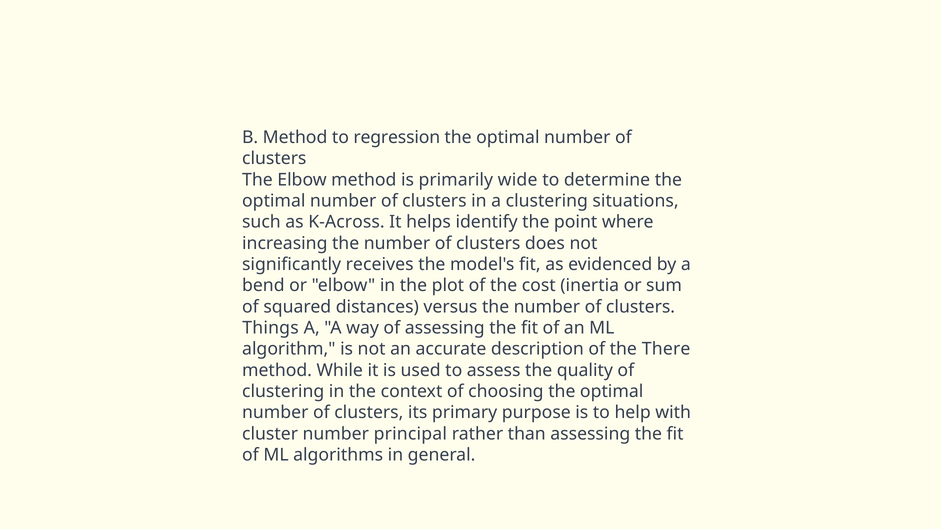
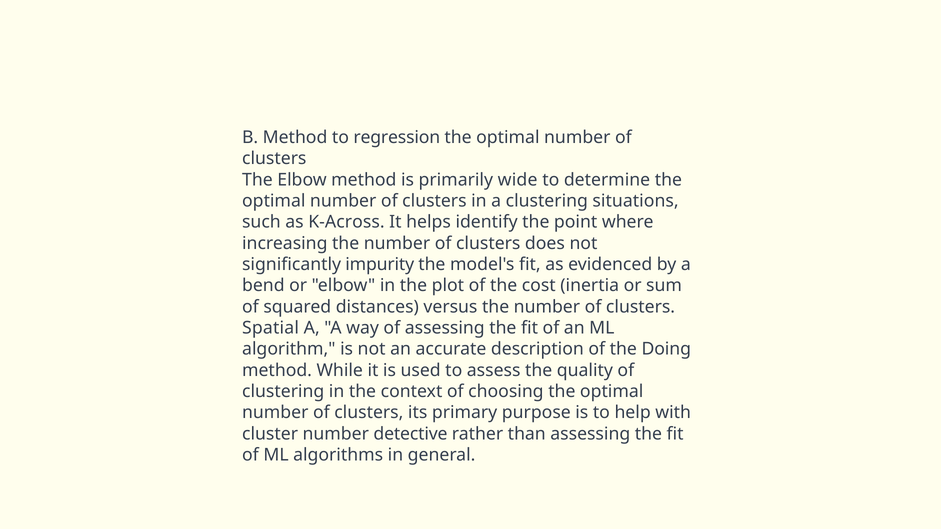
receives: receives -> impurity
Things: Things -> Spatial
There: There -> Doing
principal: principal -> detective
